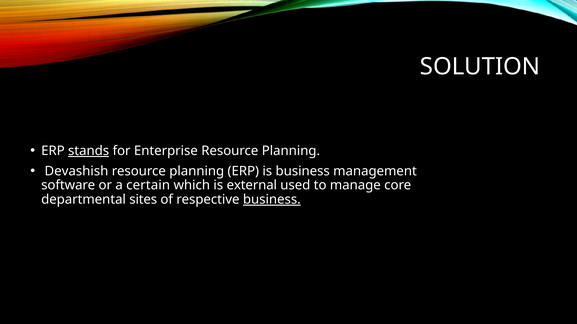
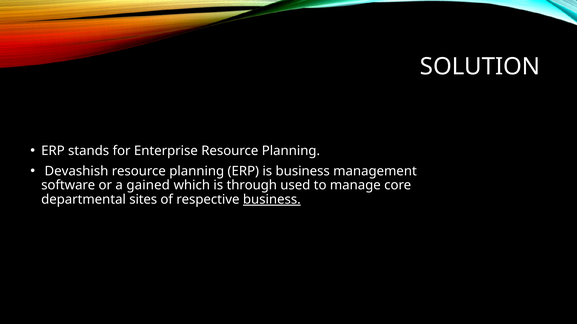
stands underline: present -> none
certain: certain -> gained
external: external -> through
